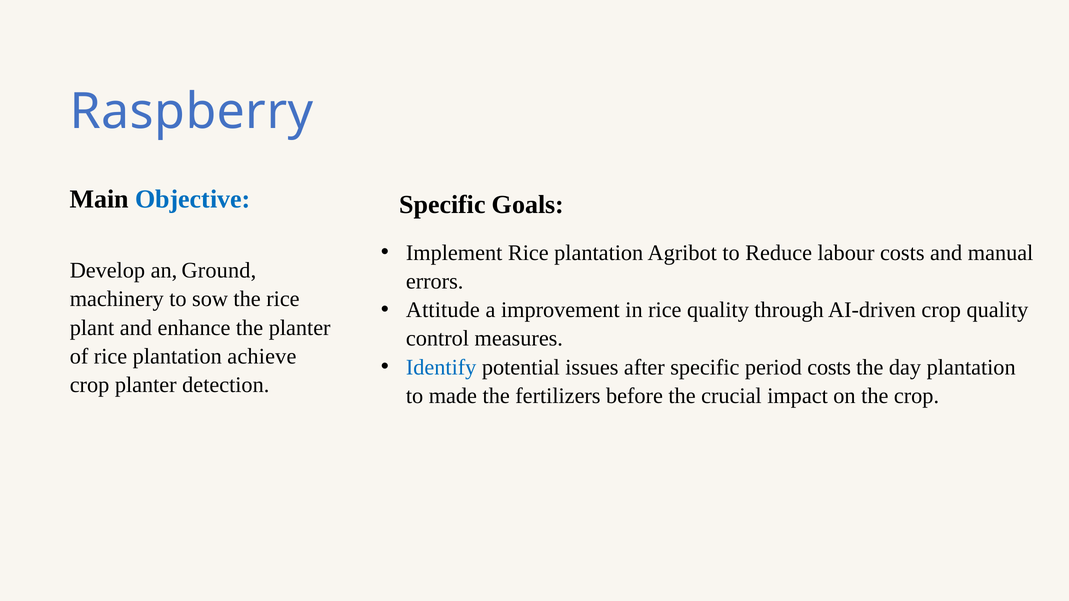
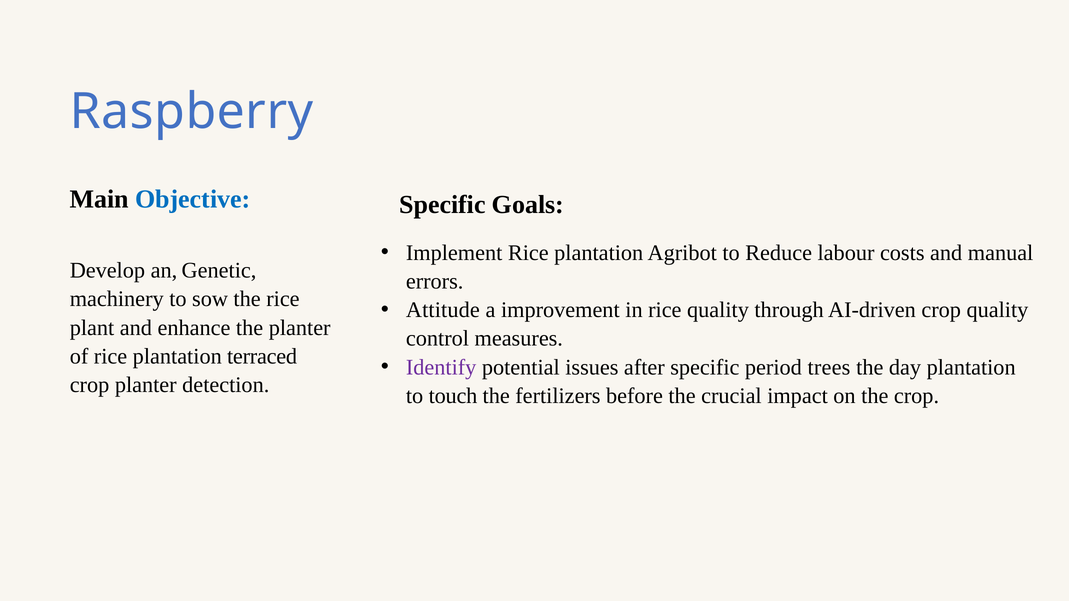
Ground: Ground -> Genetic
achieve: achieve -> terraced
Identify colour: blue -> purple
period costs: costs -> trees
made: made -> touch
